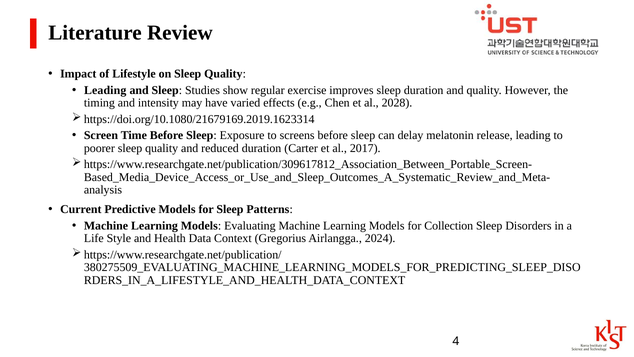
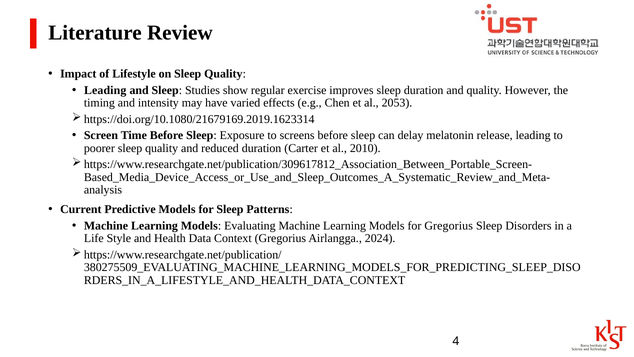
2028: 2028 -> 2053
2017: 2017 -> 2010
for Collection: Collection -> Gregorius
